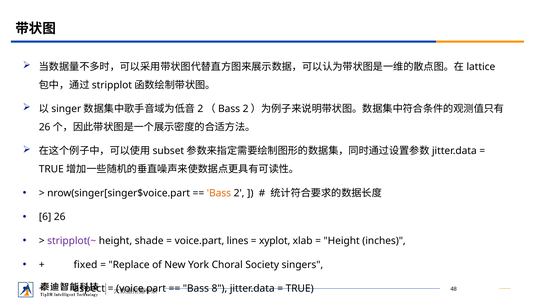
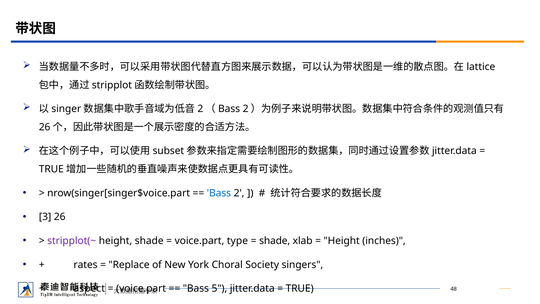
Bass at (219, 193) colour: orange -> blue
6: 6 -> 3
lines: lines -> type
xyplot at (275, 241): xyplot -> shade
fixed: fixed -> rates
8: 8 -> 5
